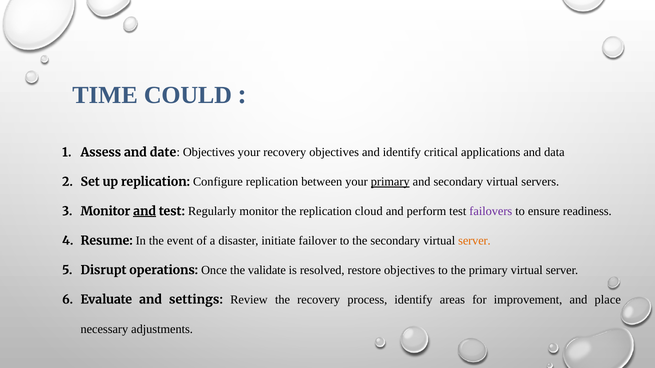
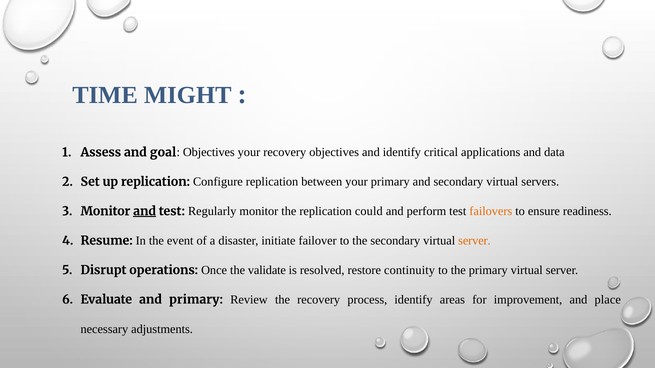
COULD: COULD -> MIGHT
date: date -> goal
primary at (390, 182) underline: present -> none
cloud: cloud -> could
failovers colour: purple -> orange
restore objectives: objectives -> continuity
and settings: settings -> primary
